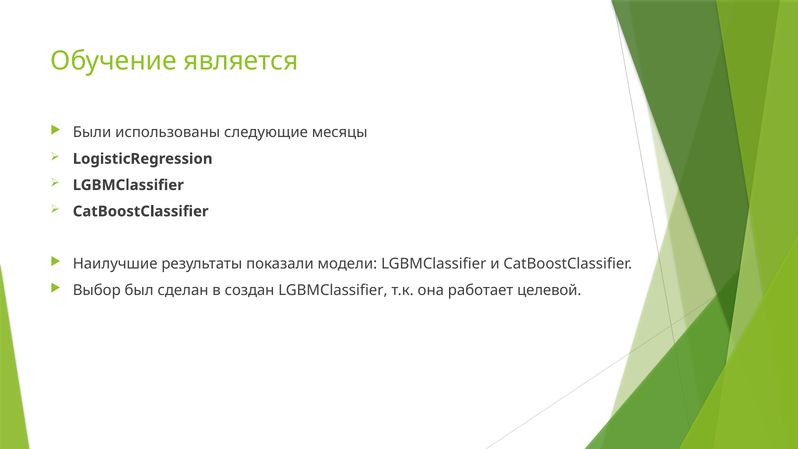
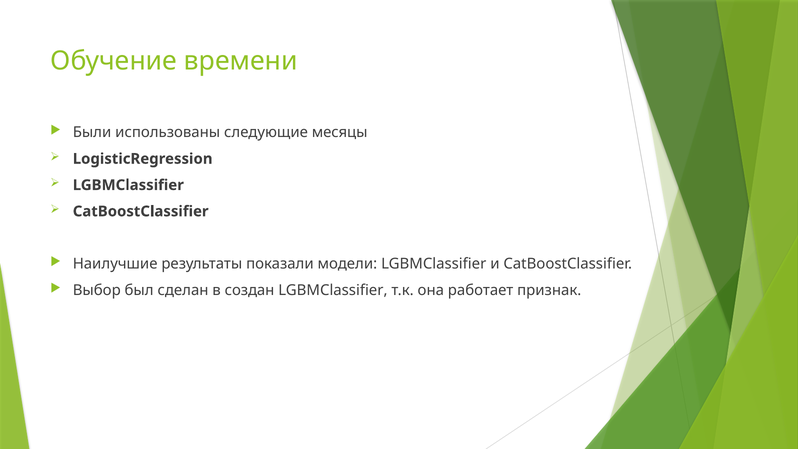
является: является -> времени
целевой: целевой -> признак
